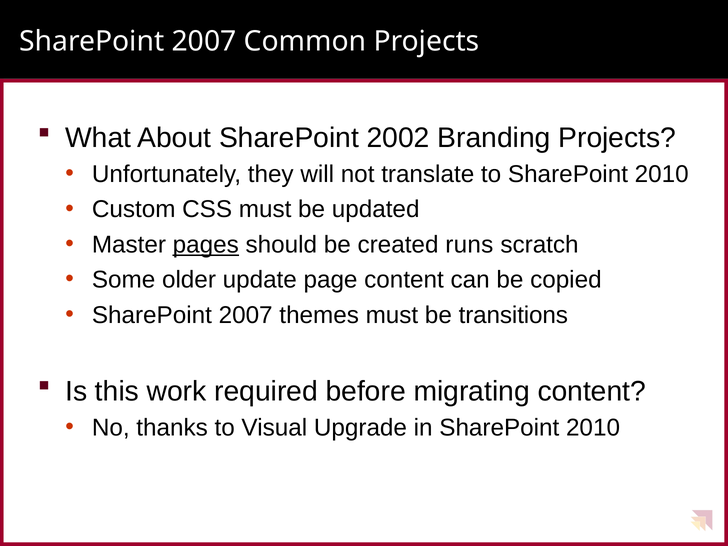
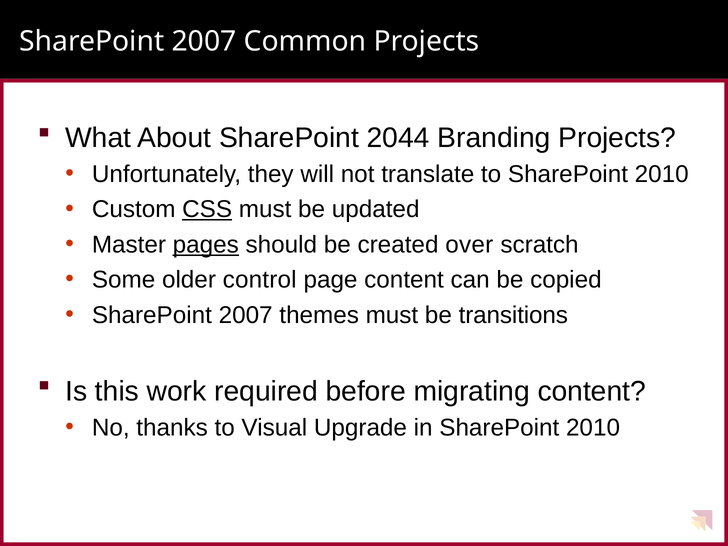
2002: 2002 -> 2044
CSS underline: none -> present
runs: runs -> over
update: update -> control
